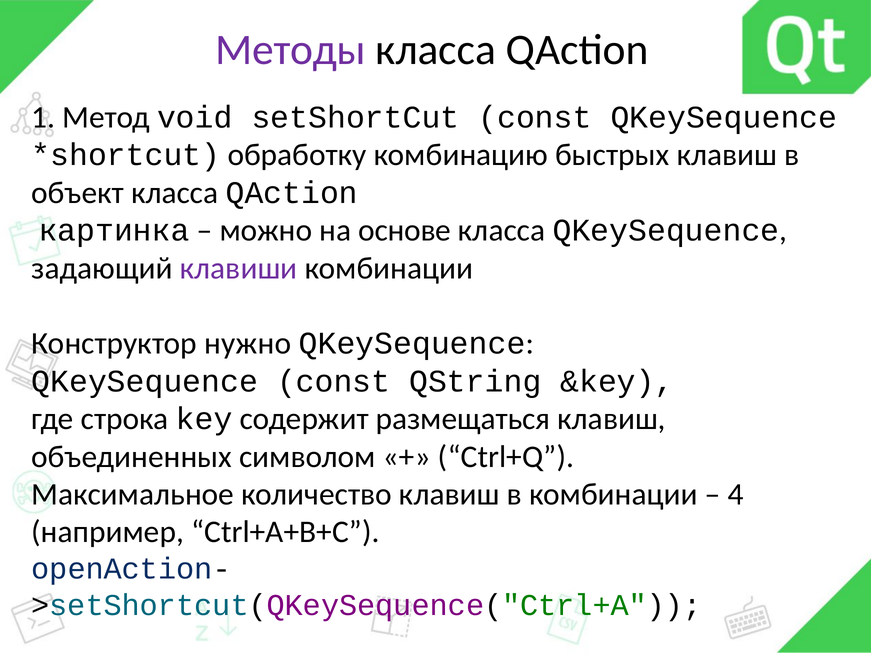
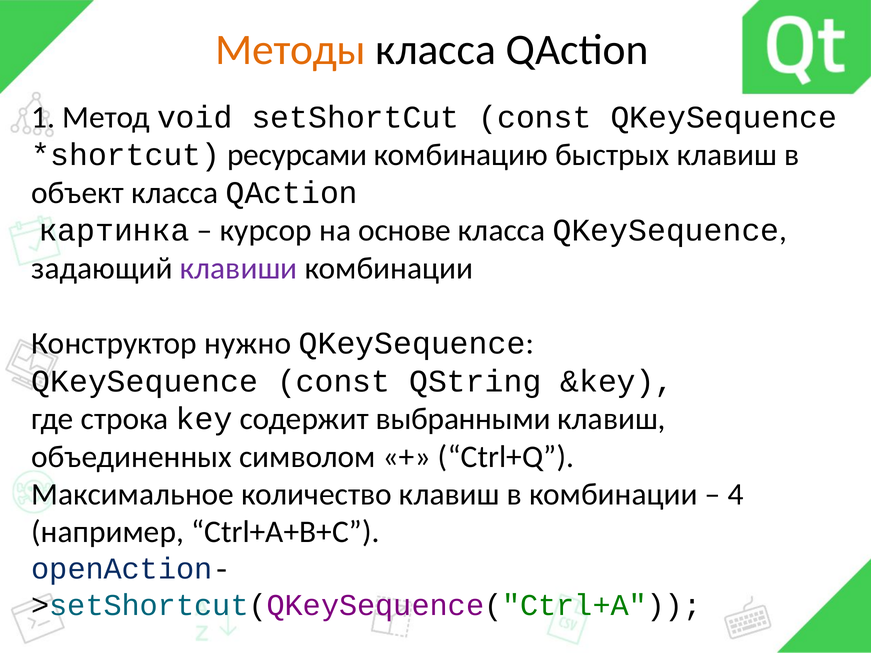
Методы colour: purple -> orange
обработку: обработку -> ресурсами
можно: можно -> курсор
размещаться: размещаться -> выбранными
